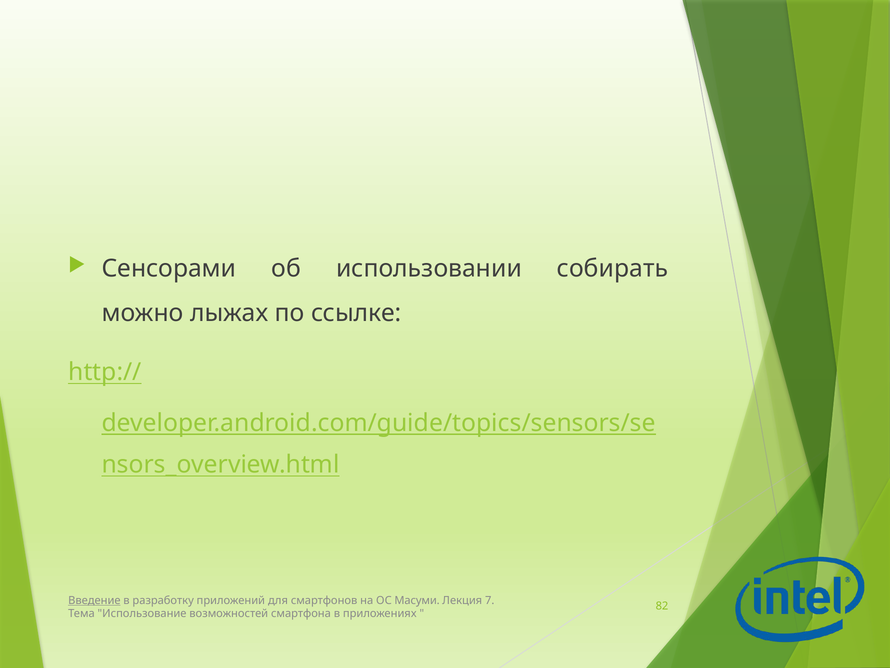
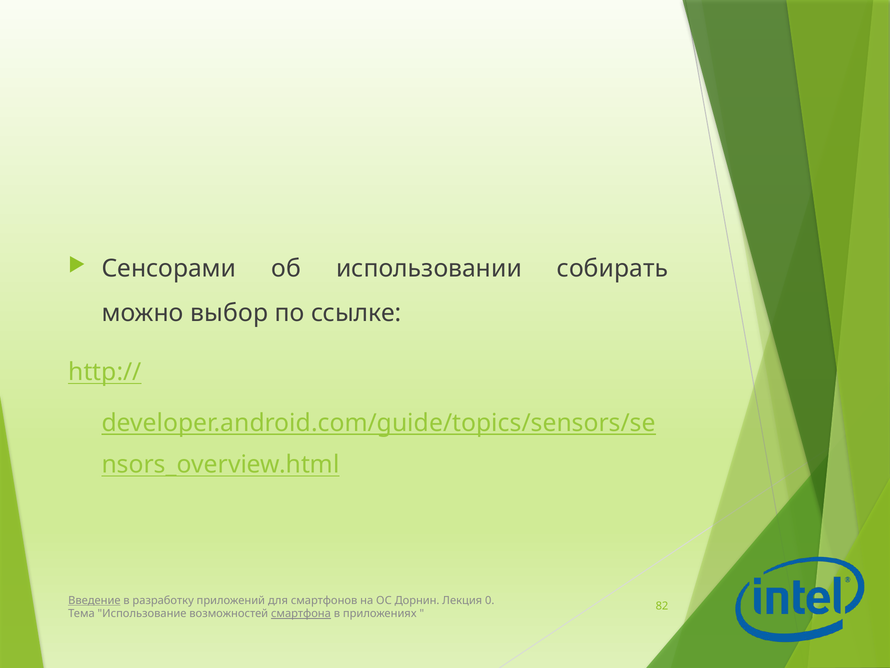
лыжах: лыжах -> выбор
Масуми: Масуми -> Дорнин
7: 7 -> 0
смартфона underline: none -> present
